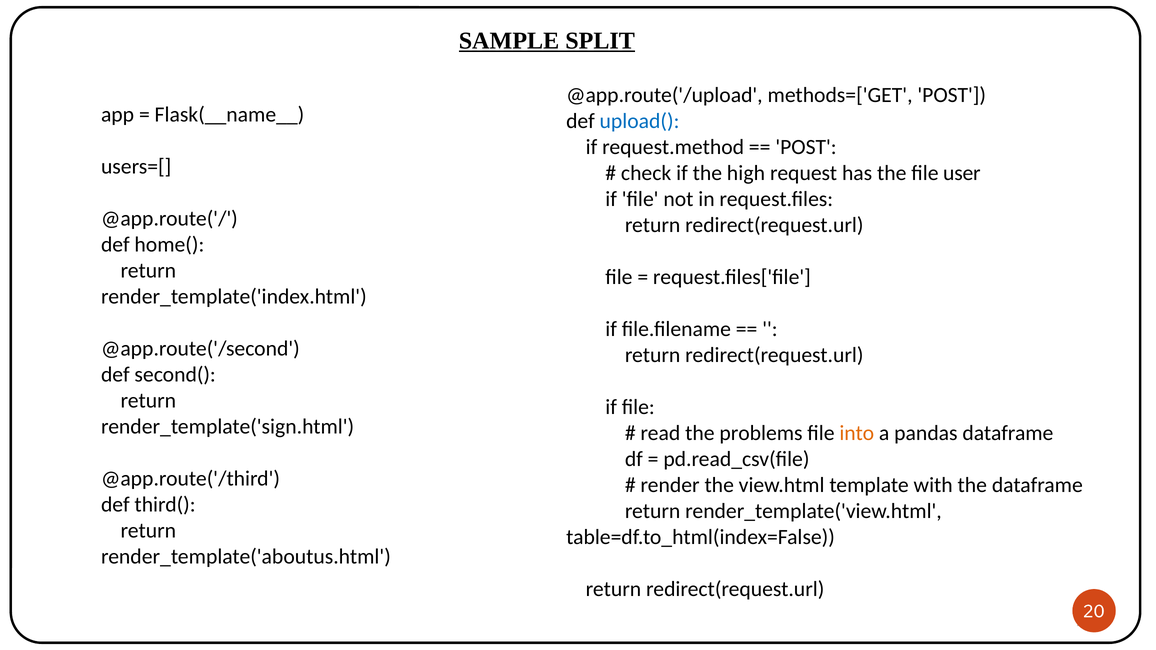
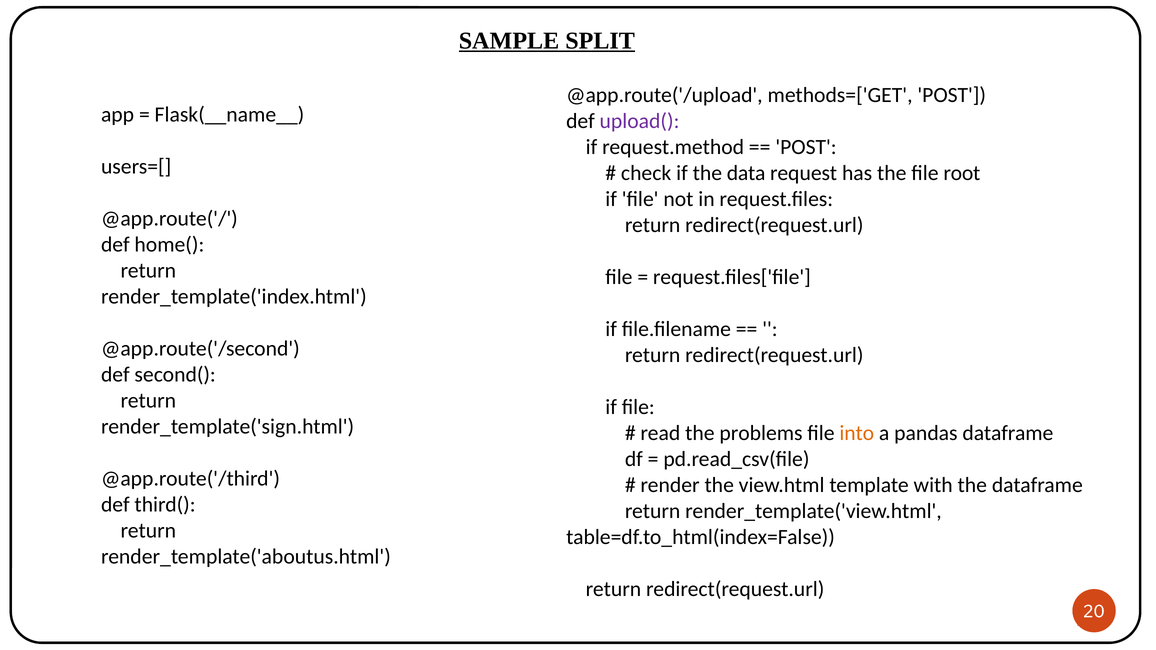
upload( colour: blue -> purple
high: high -> data
user: user -> root
